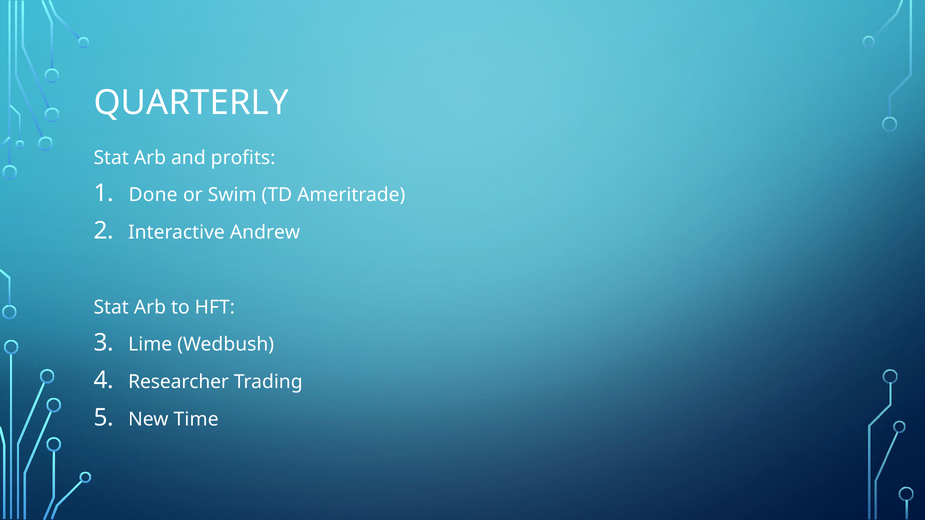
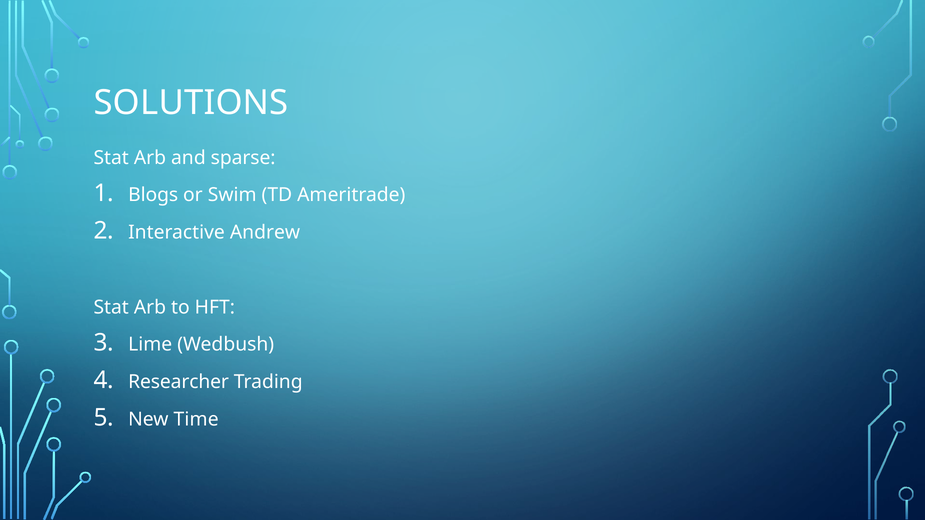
QUARTERLY: QUARTERLY -> SOLUTIONS
profits: profits -> sparse
Done: Done -> Blogs
